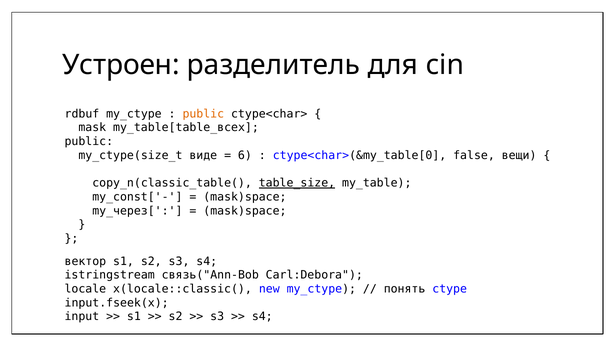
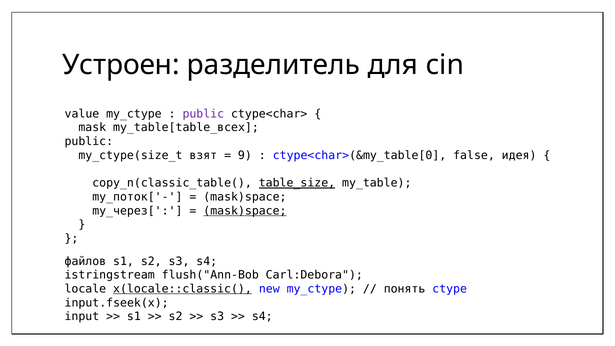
rdbuf: rdbuf -> value
public at (203, 114) colour: orange -> purple
виде: виде -> взят
6: 6 -> 9
вещи: вещи -> идея
my_сonst['-: my_сonst['- -> my_поток['-
mask)space at (245, 211) underline: none -> present
вектор: вектор -> файлов
связь("Ann-Bob: связь("Ann-Bob -> flush("Ann-Bob
x(locale::classic( underline: none -> present
